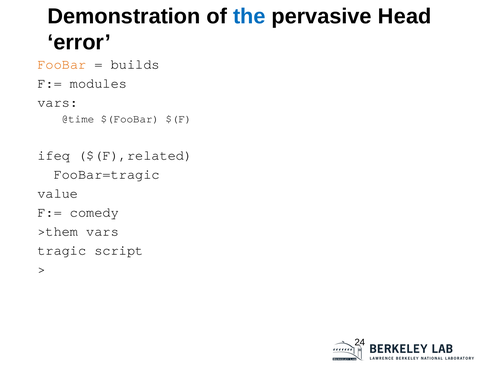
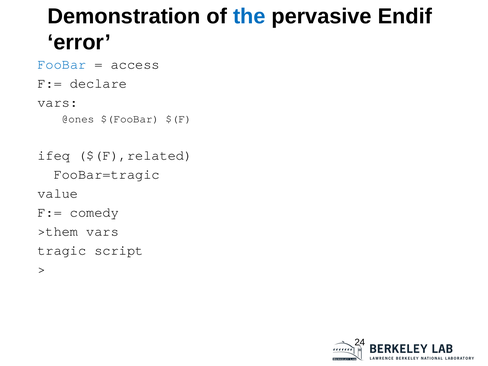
Head: Head -> Endif
FooBar colour: orange -> blue
builds: builds -> access
modules: modules -> declare
@time: @time -> @ones
